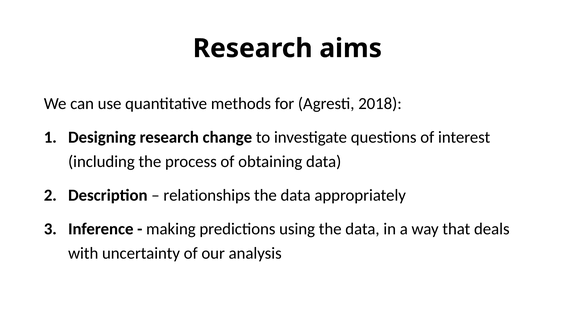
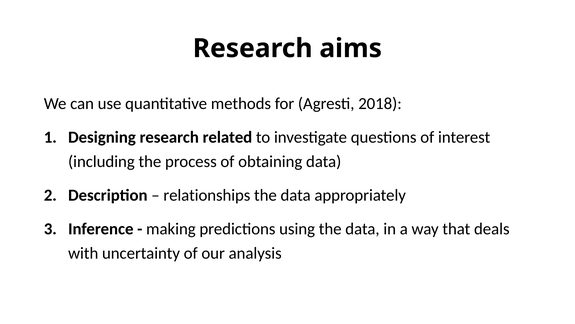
change: change -> related
